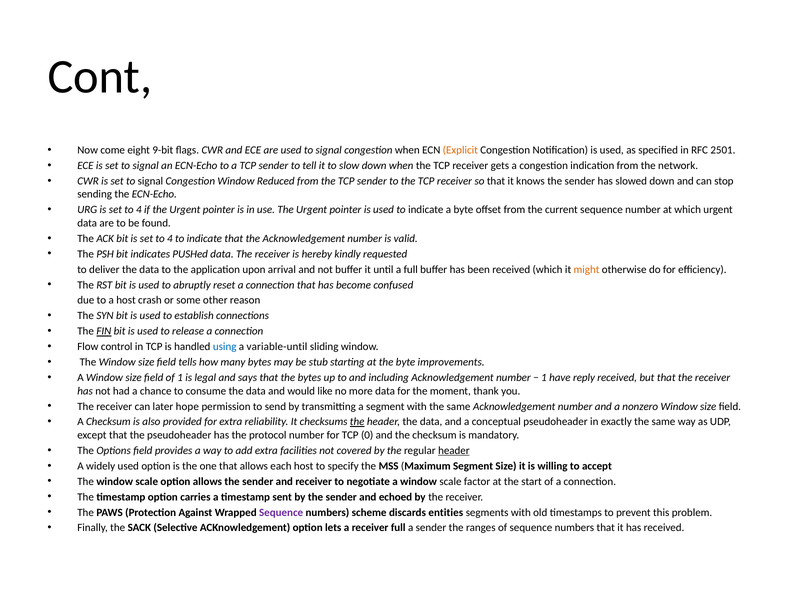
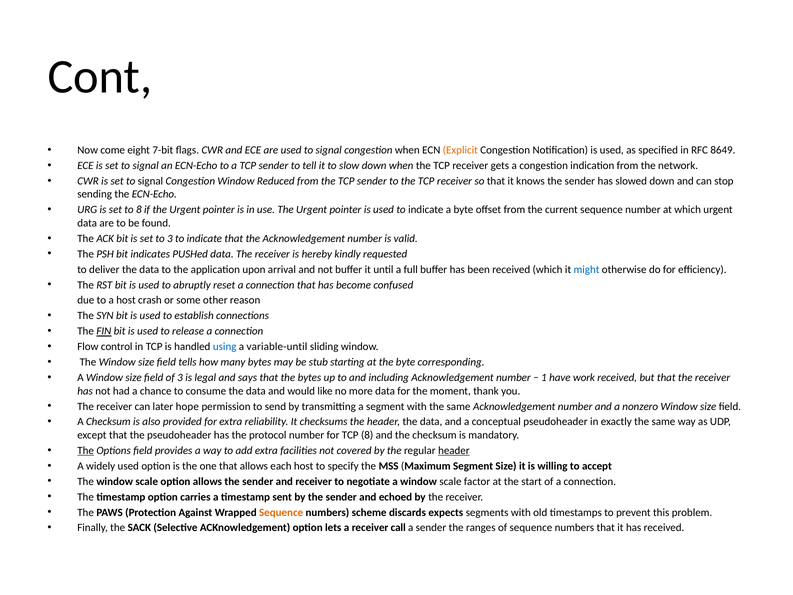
9-bit: 9-bit -> 7-bit
2501: 2501 -> 8649
4 at (139, 210): 4 -> 8
4 at (170, 238): 4 -> 3
might colour: orange -> blue
improvements: improvements -> corresponding
of 1: 1 -> 3
reply: reply -> work
the at (357, 422) underline: present -> none
TCP 0: 0 -> 8
The at (86, 450) underline: none -> present
Sequence at (281, 512) colour: purple -> orange
entities: entities -> expects
receiver full: full -> call
